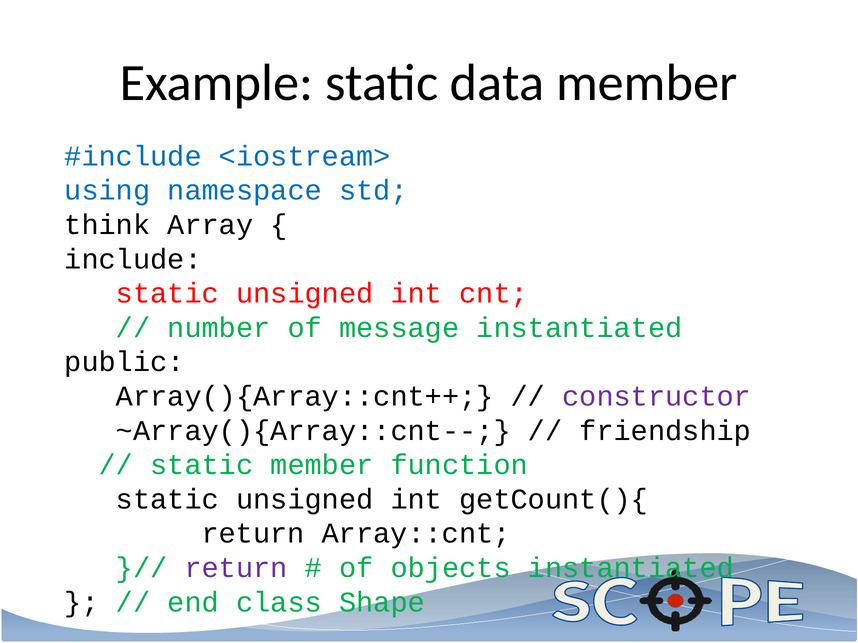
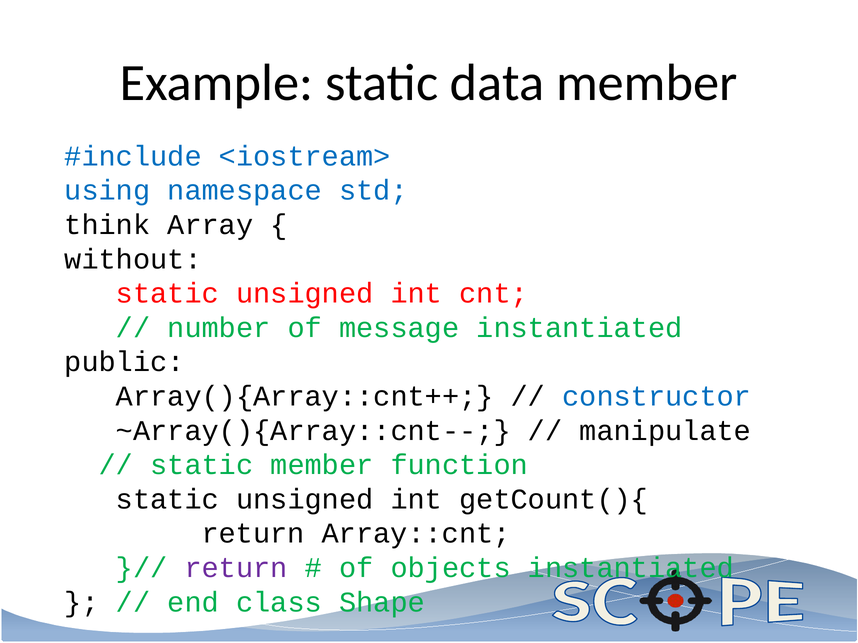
include: include -> without
constructor colour: purple -> blue
friendship: friendship -> manipulate
